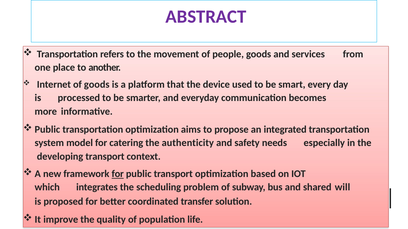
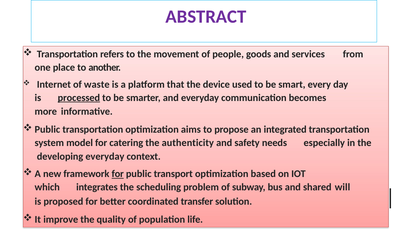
of goods: goods -> waste
processed underline: none -> present
developing transport: transport -> everyday
